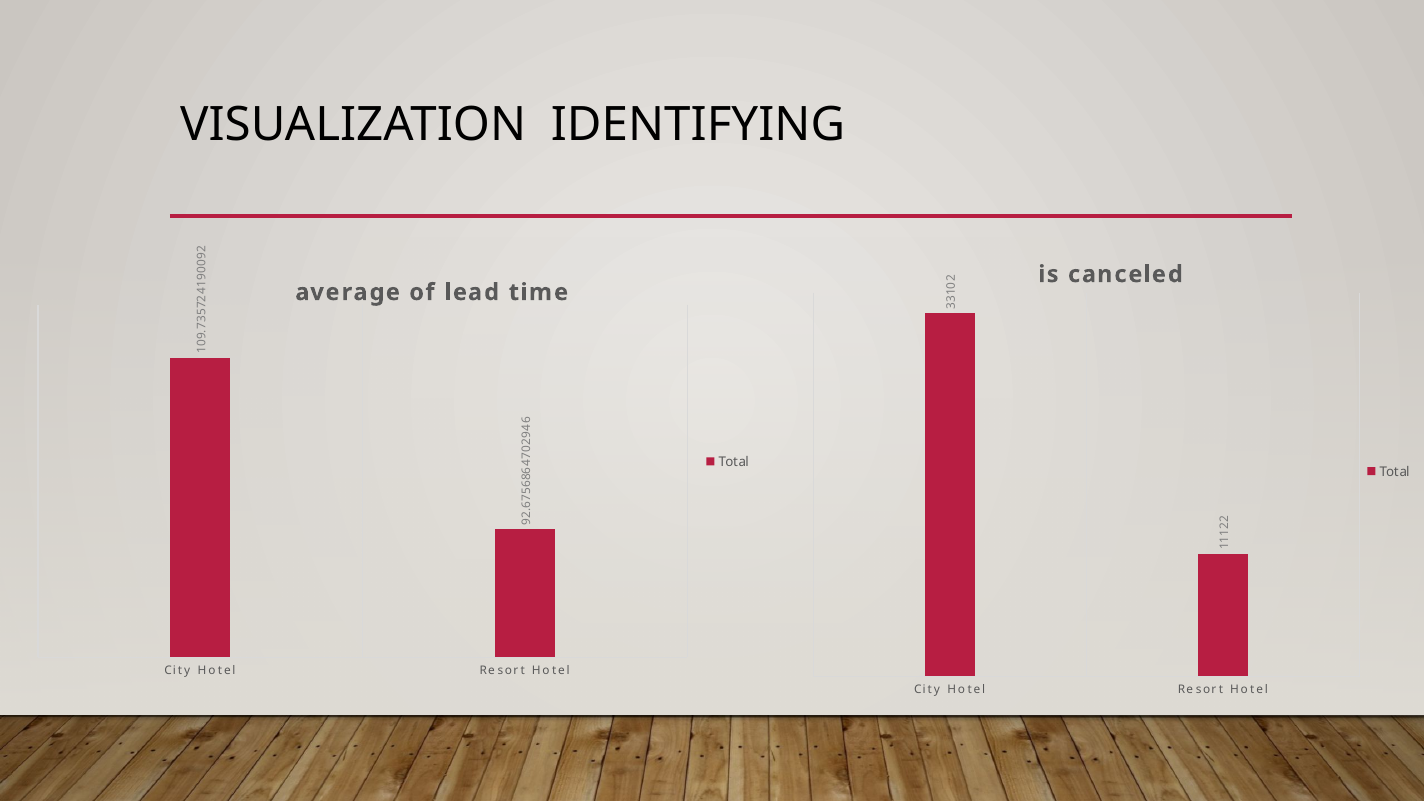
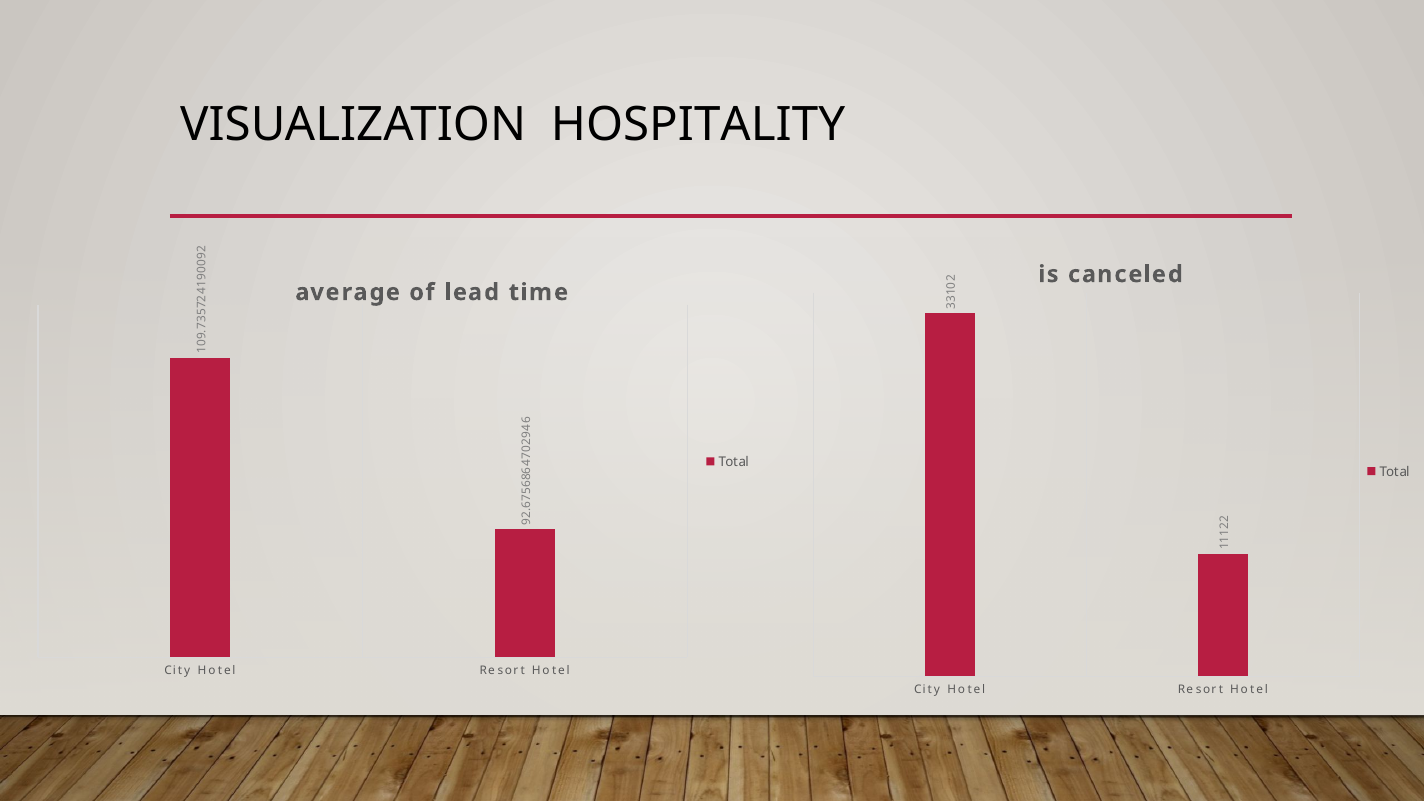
IDENTIFYING: IDENTIFYING -> HOSPITALITY
